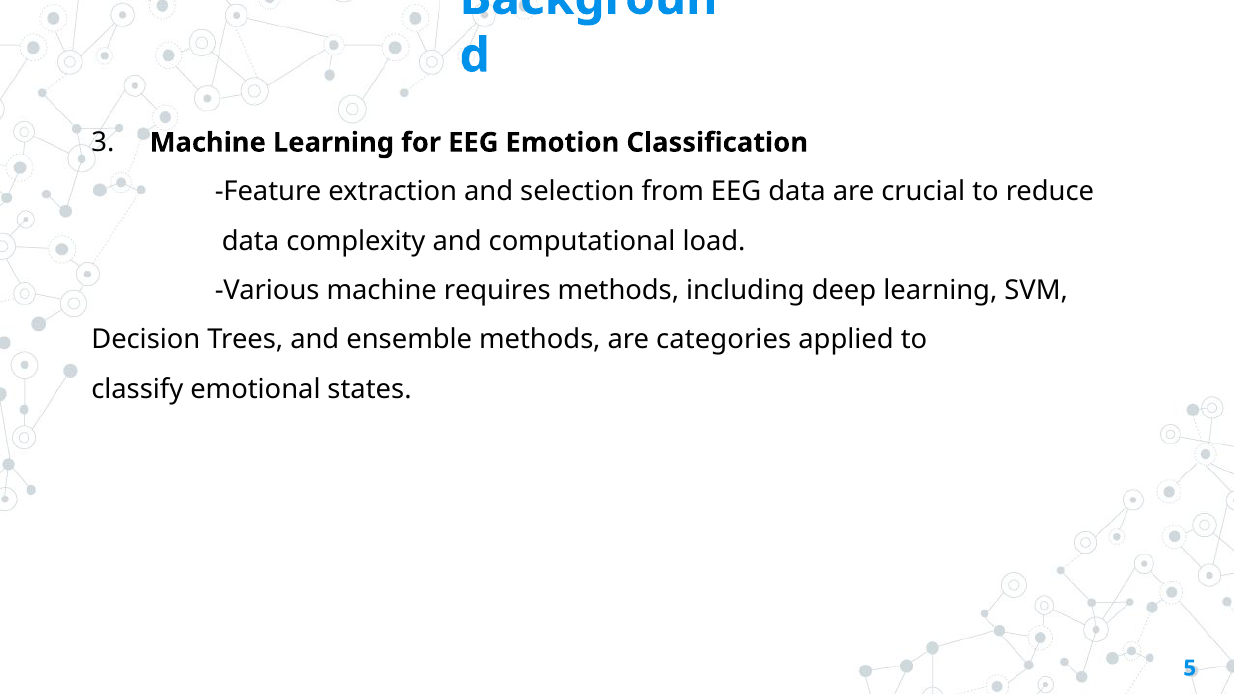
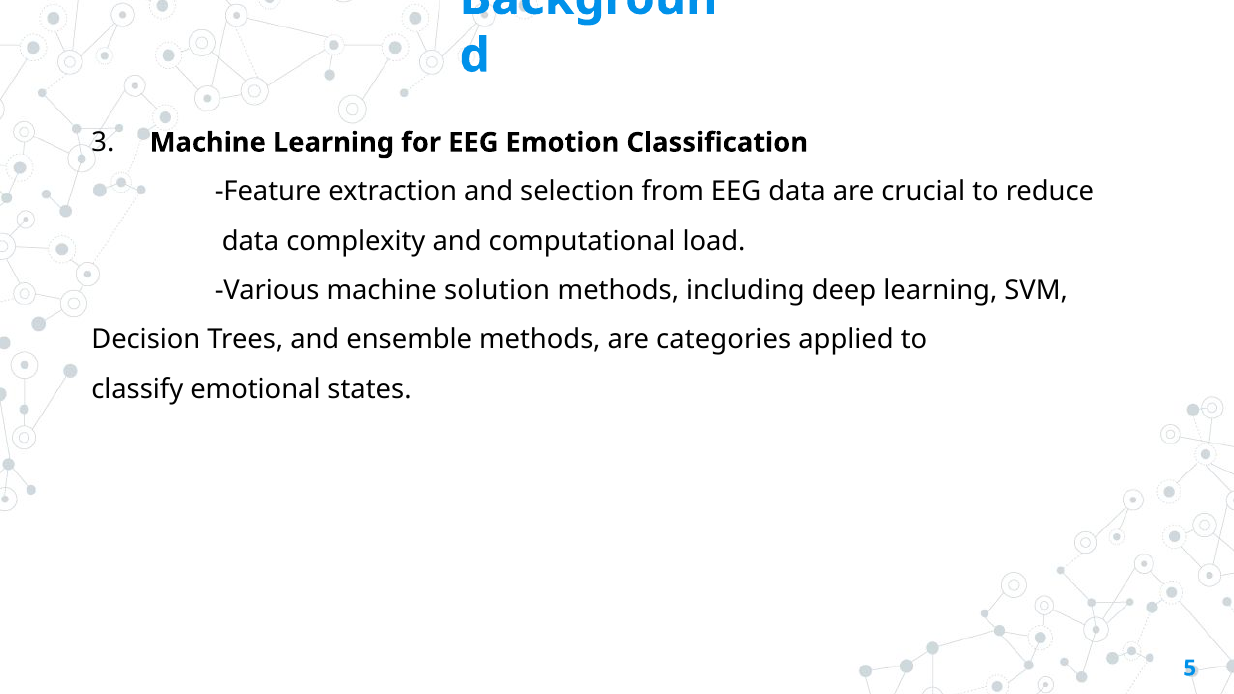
requires: requires -> solution
